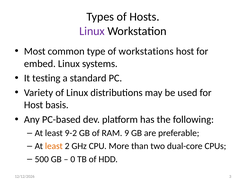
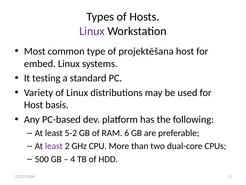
workstations: workstations -> projektēšana
9-2: 9-2 -> 5-2
9: 9 -> 6
least at (54, 146) colour: orange -> purple
0: 0 -> 4
